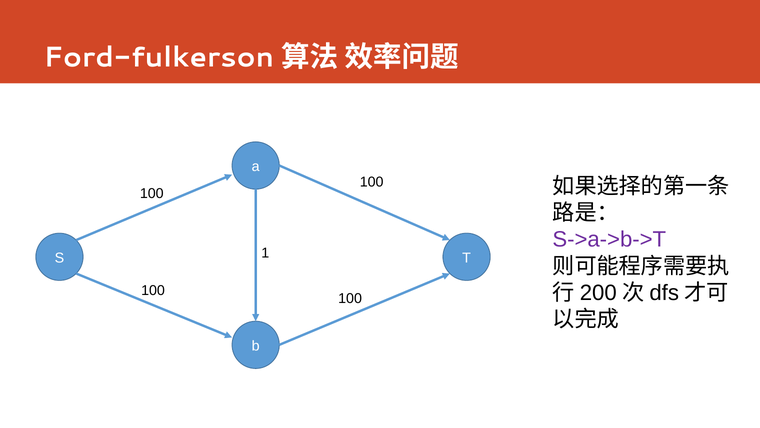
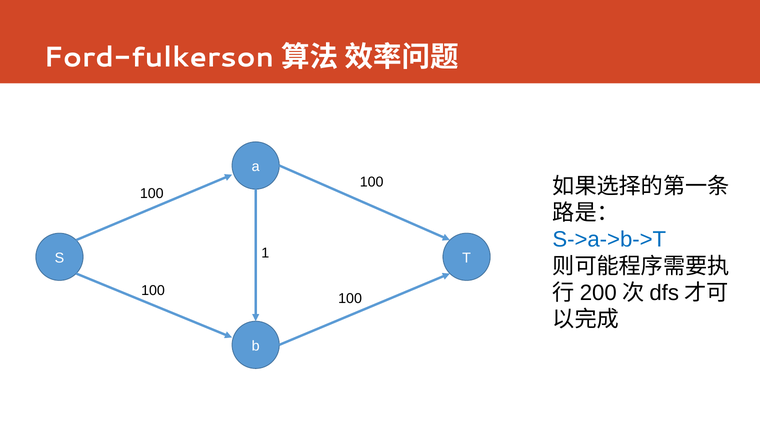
S->a->b->T colour: purple -> blue
